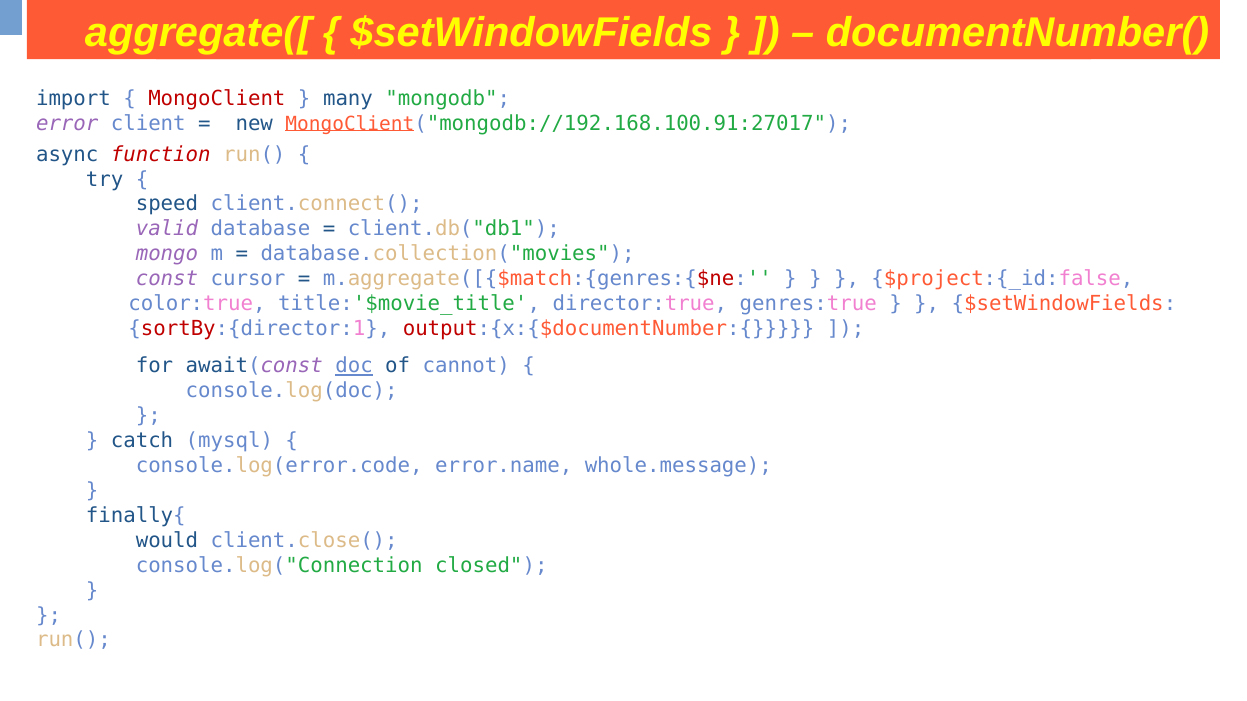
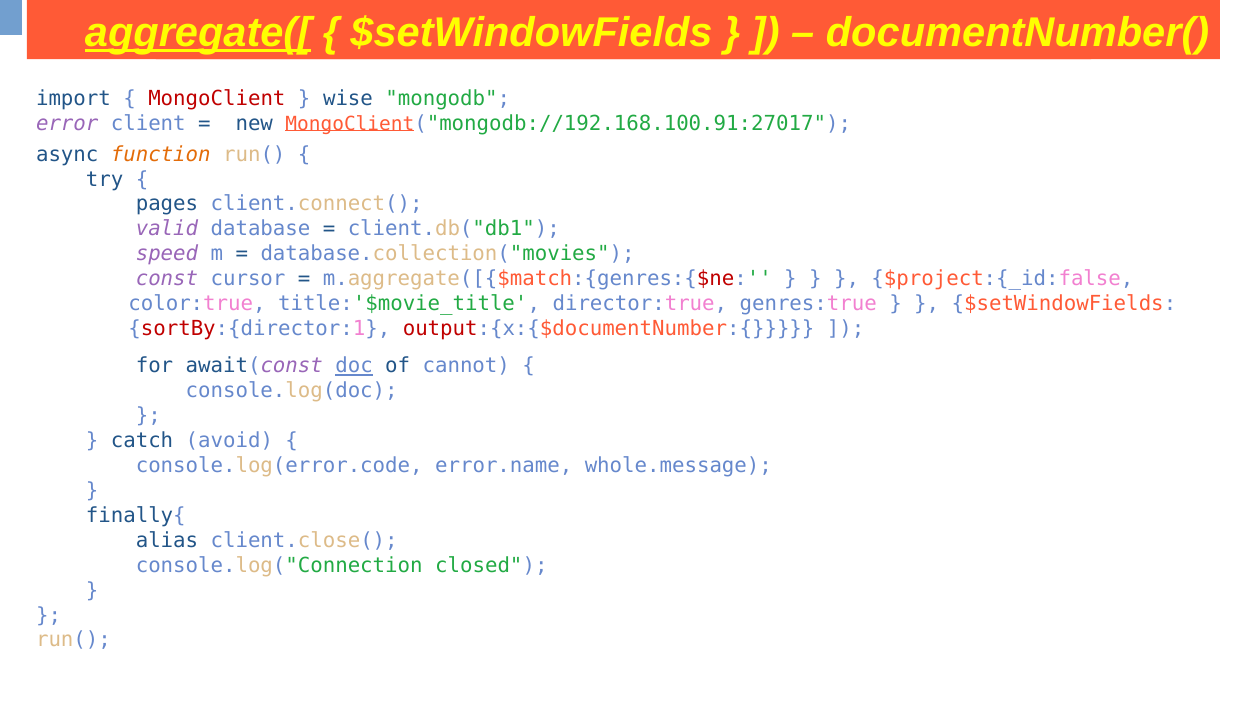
aggregate([ underline: none -> present
many: many -> wise
function colour: red -> orange
speed: speed -> pages
mongo: mongo -> speed
mysql: mysql -> avoid
would: would -> alias
